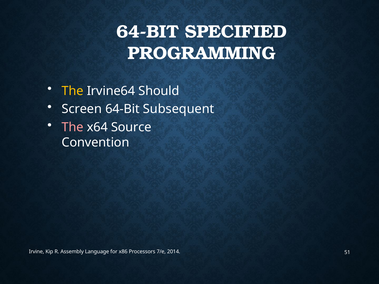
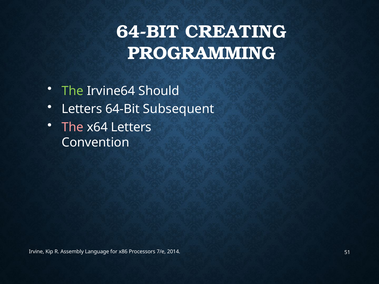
SPECIFIED: SPECIFIED -> CREATING
The at (73, 91) colour: yellow -> light green
Screen at (82, 109): Screen -> Letters
x64 Source: Source -> Letters
